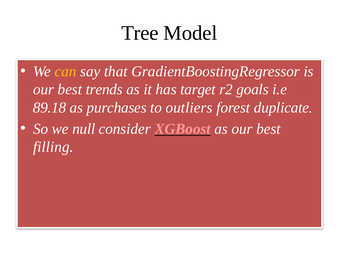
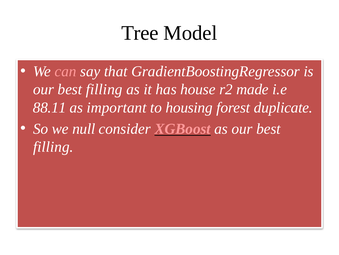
can colour: yellow -> pink
trends at (104, 89): trends -> filling
target: target -> house
goals: goals -> made
89.18: 89.18 -> 88.11
purchases: purchases -> important
outliers: outliers -> housing
